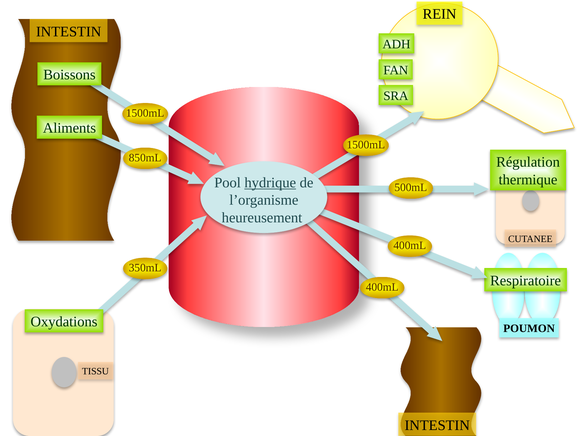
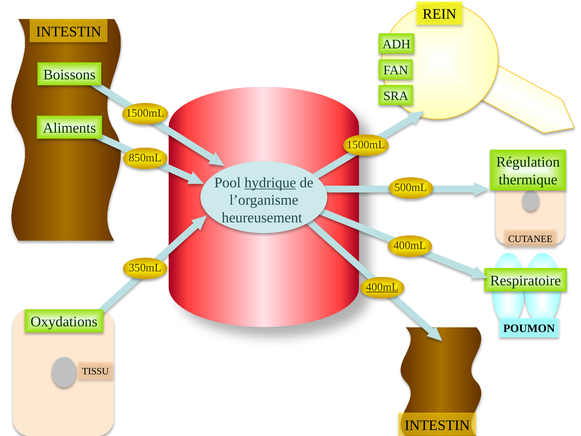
400mL at (382, 287) underline: none -> present
